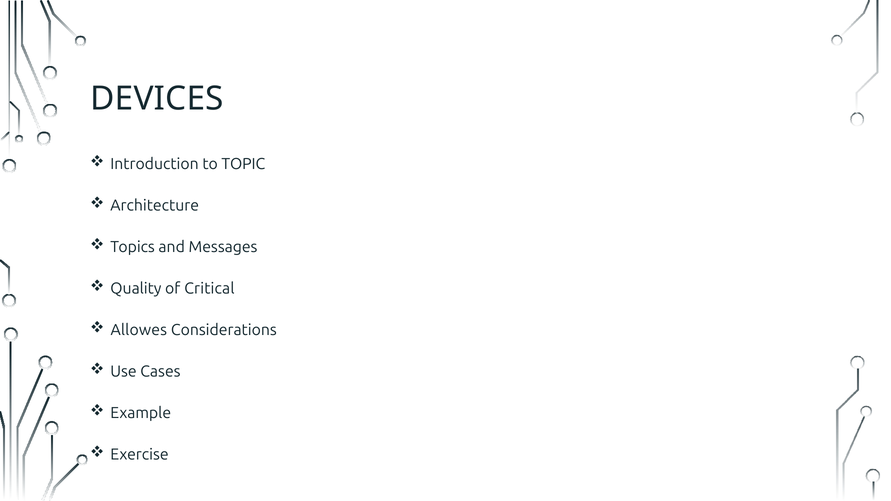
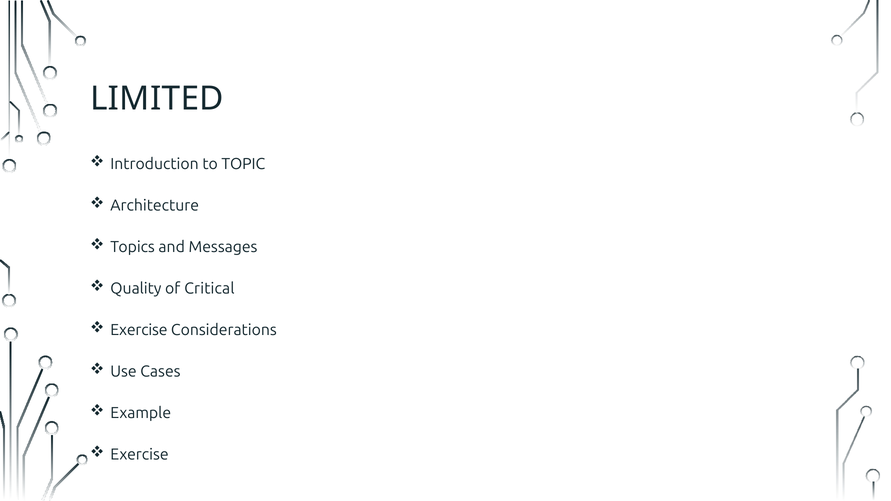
DEVICES: DEVICES -> LIMITED
Allowes at (139, 330): Allowes -> Exercise
